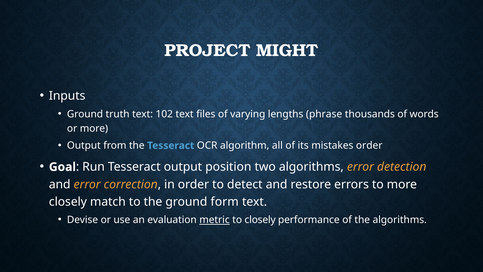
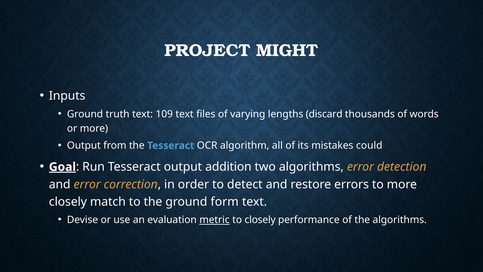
102: 102 -> 109
phrase: phrase -> discard
mistakes order: order -> could
Goal underline: none -> present
position: position -> addition
